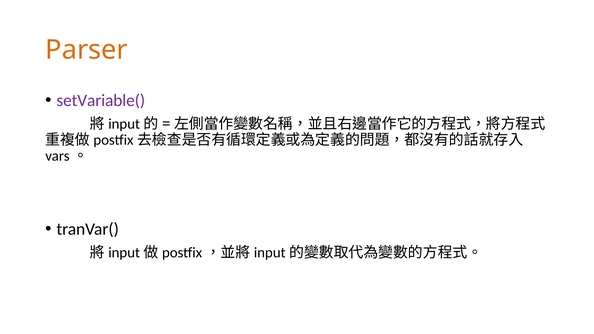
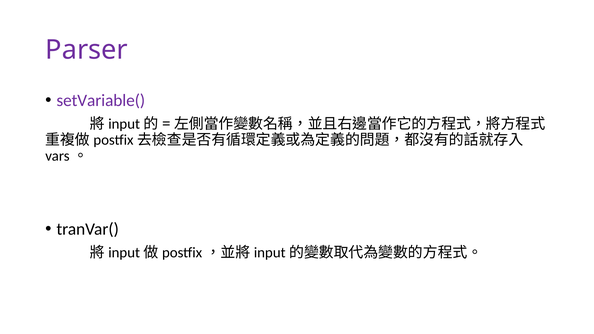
Parser colour: orange -> purple
